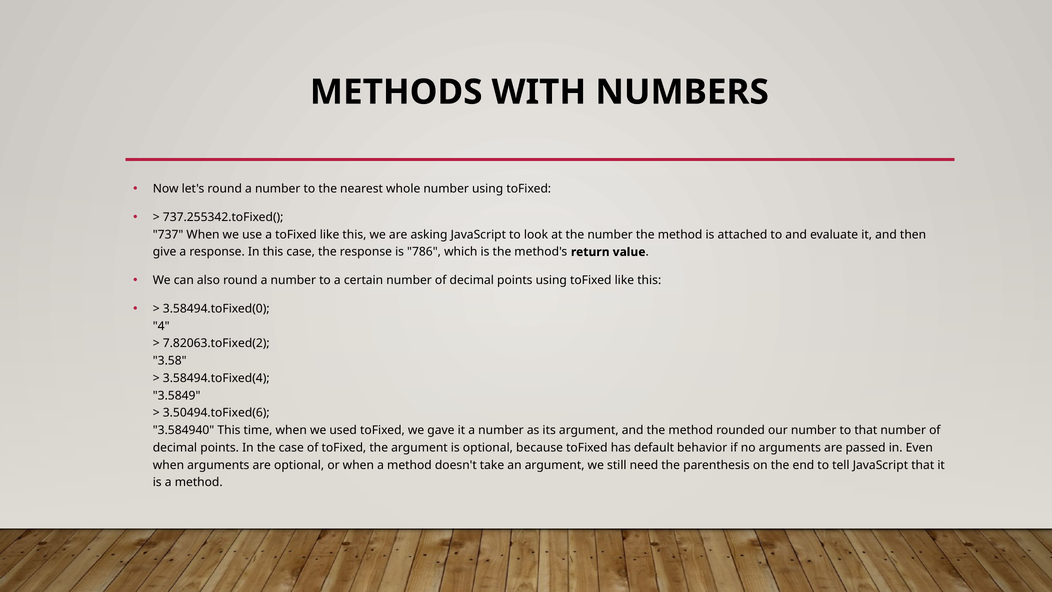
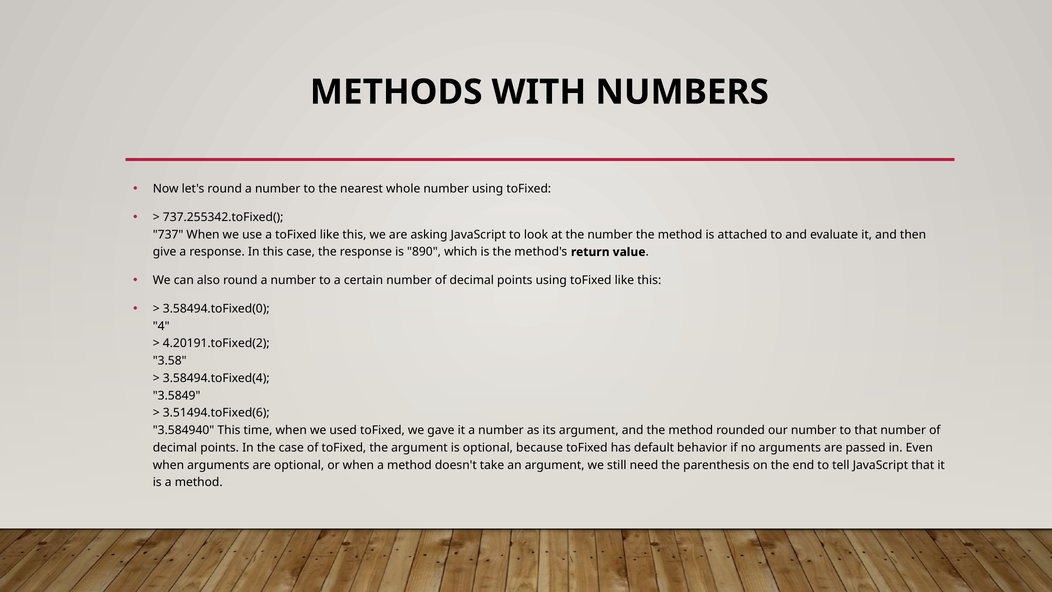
786: 786 -> 890
7.82063.toFixed(2: 7.82063.toFixed(2 -> 4.20191.toFixed(2
3.50494.toFixed(6: 3.50494.toFixed(6 -> 3.51494.toFixed(6
